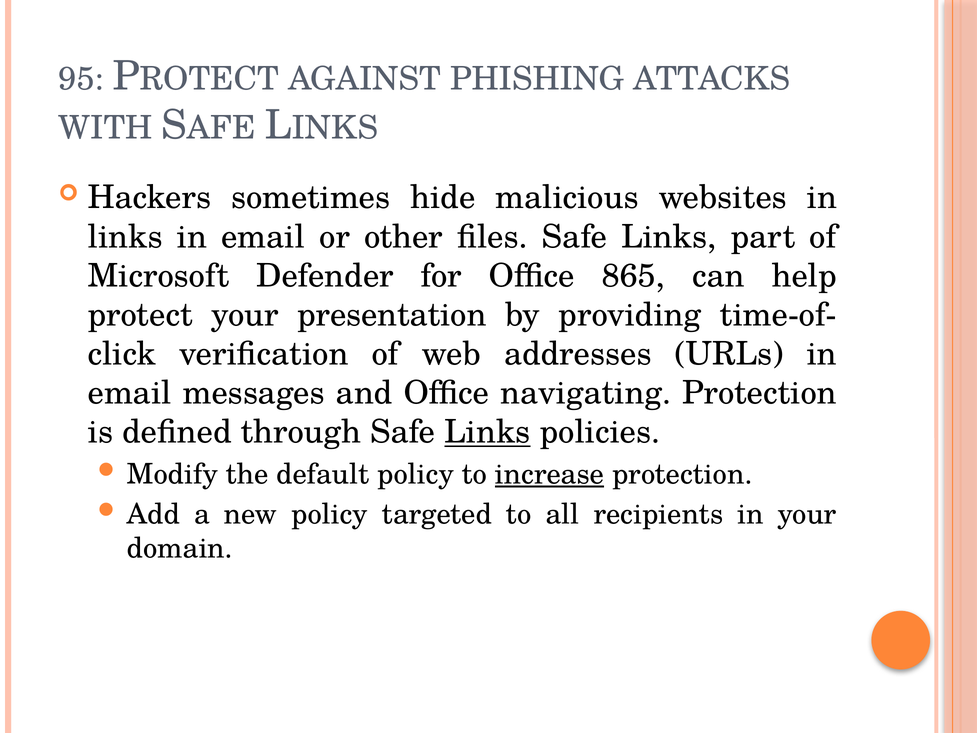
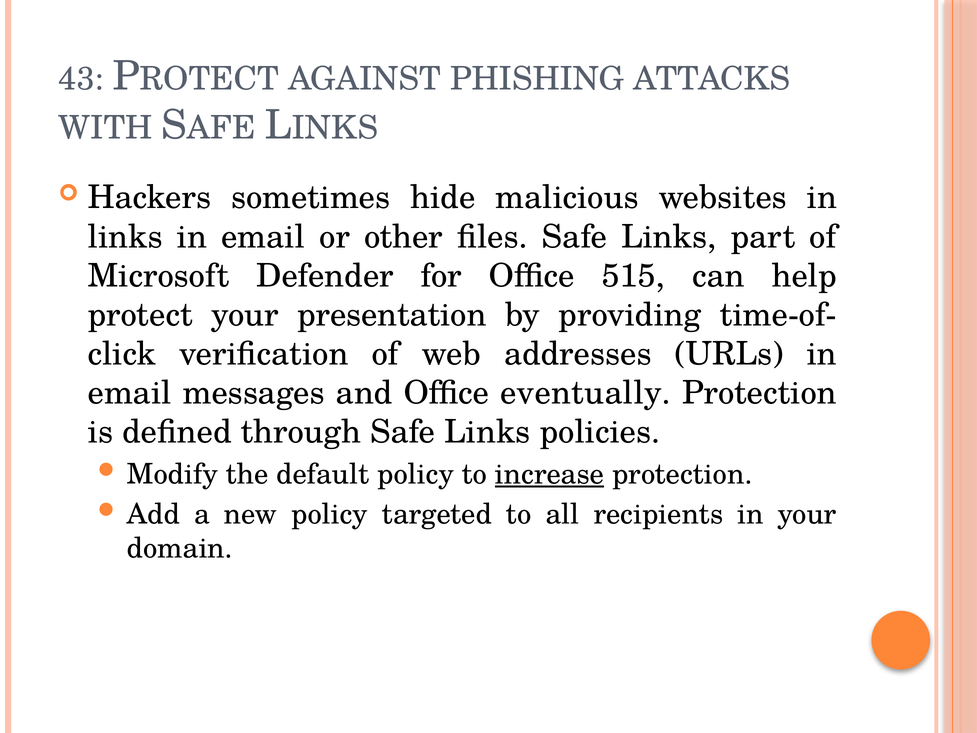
95: 95 -> 43
865: 865 -> 515
navigating: navigating -> eventually
Links at (487, 432) underline: present -> none
